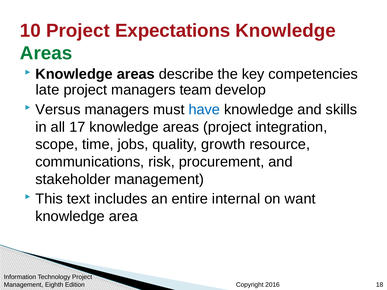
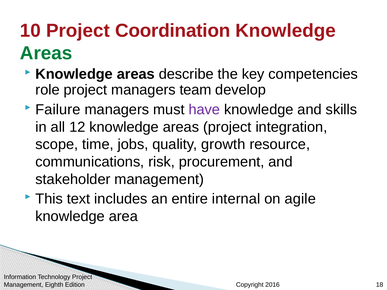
Expectations: Expectations -> Coordination
late: late -> role
Versus: Versus -> Failure
have colour: blue -> purple
17: 17 -> 12
want: want -> agile
